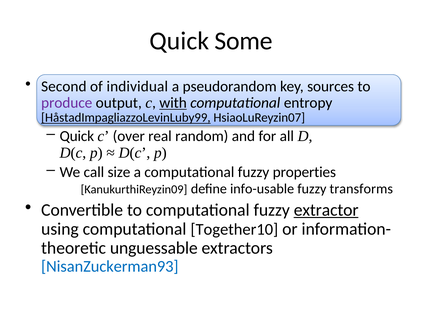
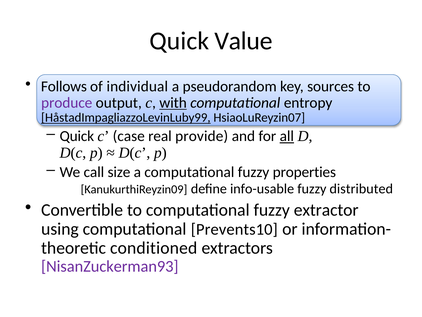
Some: Some -> Value
Second: Second -> Follows
over: over -> case
random: random -> provide
all underline: none -> present
transforms: transforms -> distributed
extractor underline: present -> none
Together10: Together10 -> Prevents10
unguessable: unguessable -> conditioned
NisanZuckerman93 colour: blue -> purple
